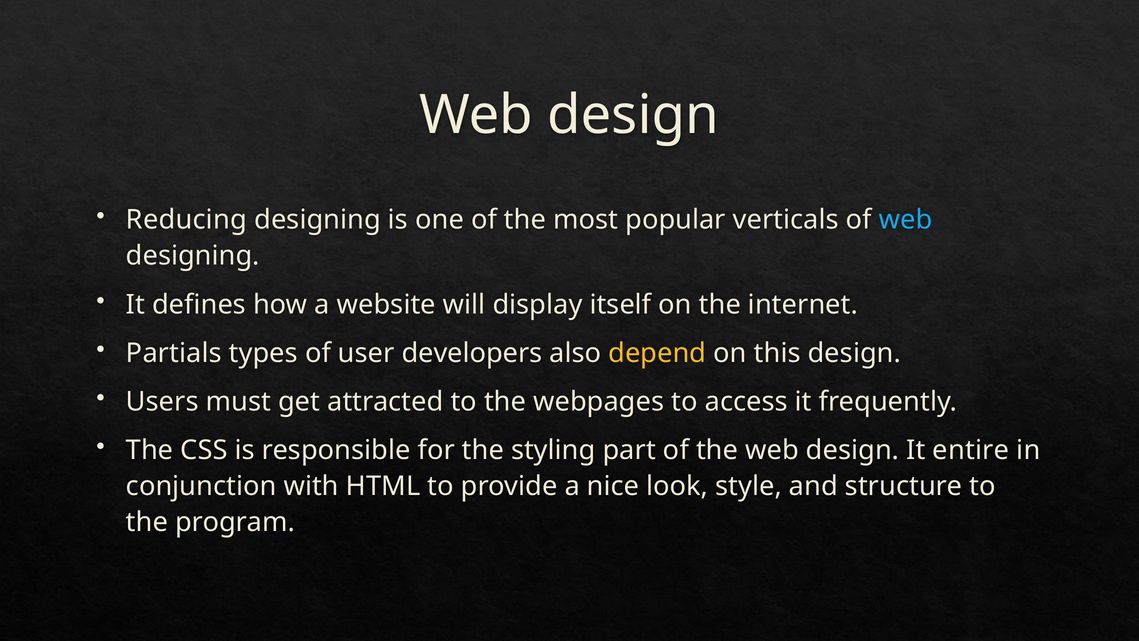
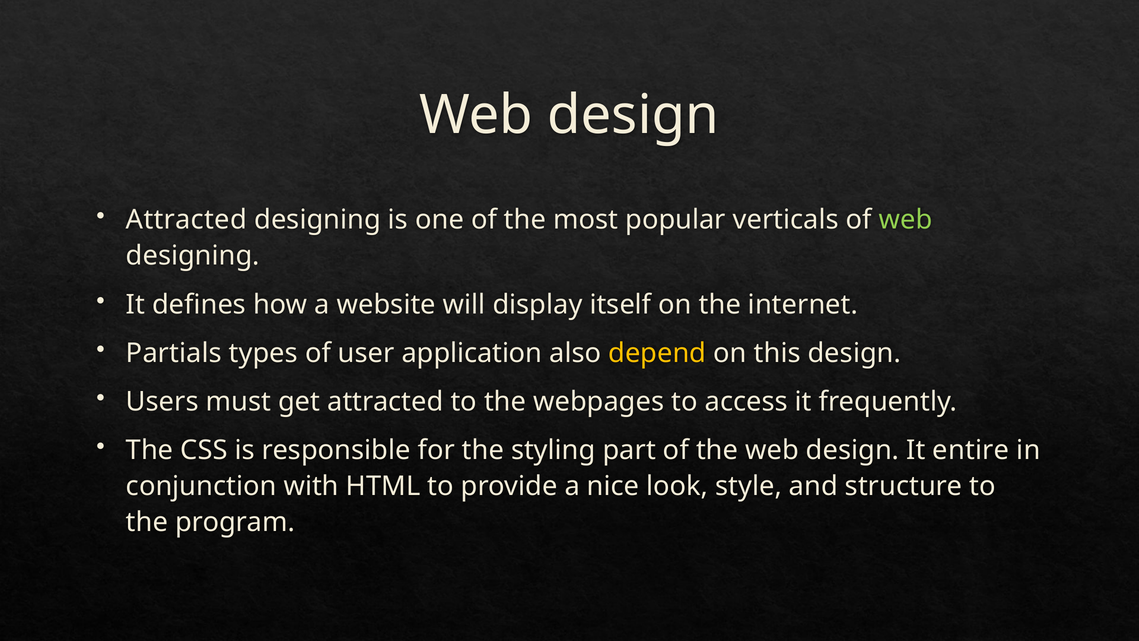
Reducing at (186, 220): Reducing -> Attracted
web at (906, 220) colour: light blue -> light green
developers: developers -> application
